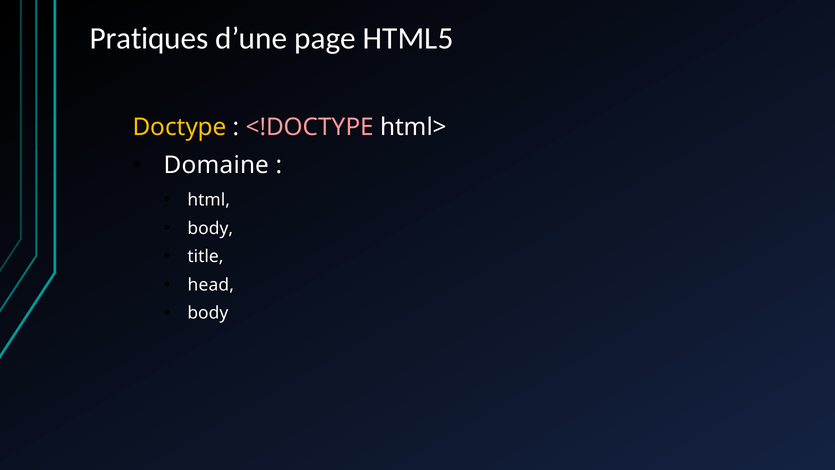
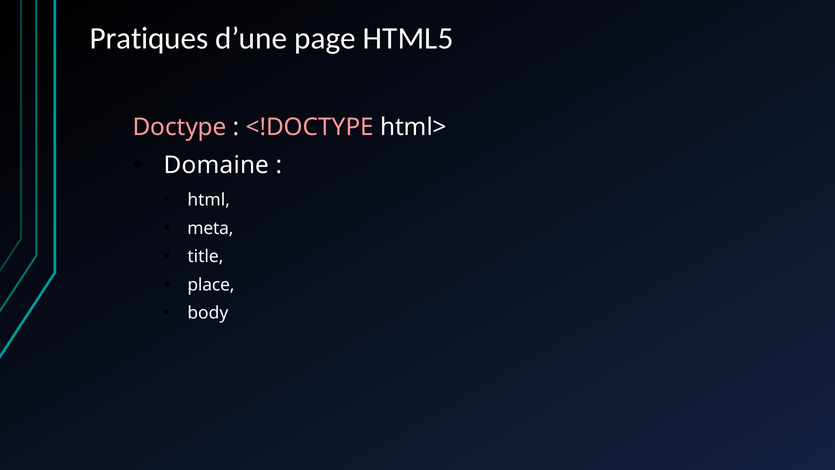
Doctype colour: yellow -> pink
body at (210, 228): body -> meta
head: head -> place
